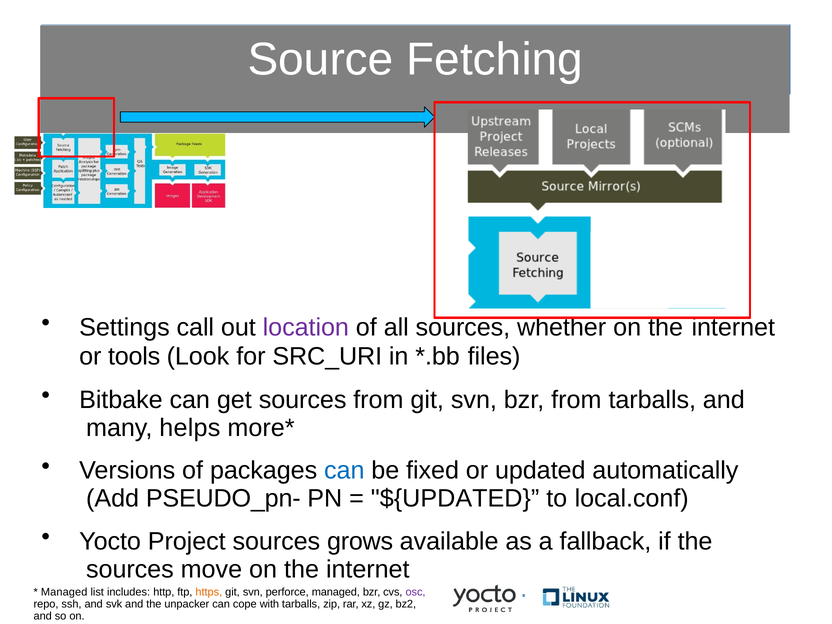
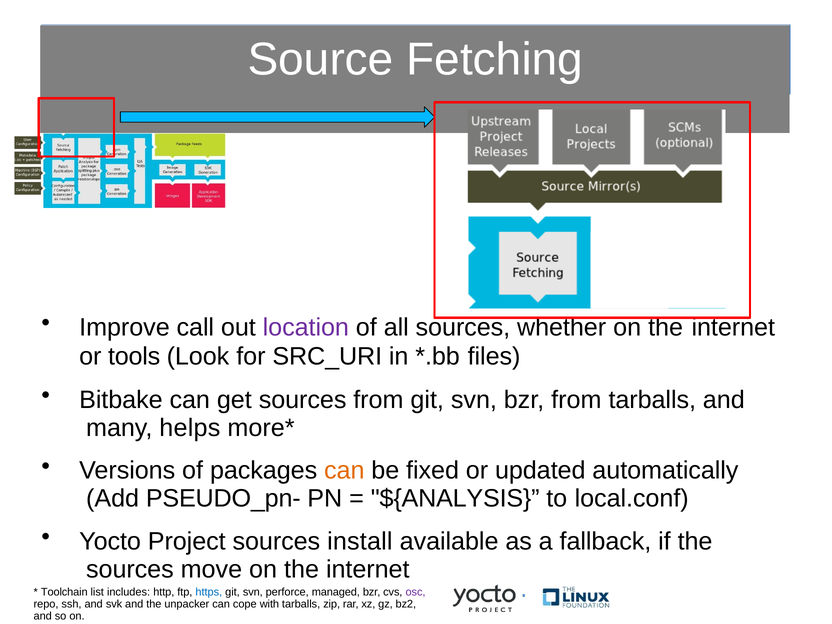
Settings: Settings -> Improve
can at (344, 471) colour: blue -> orange
${UPDATED: ${UPDATED -> ${ANALYSIS
grows: grows -> install
Managed at (64, 592): Managed -> Toolchain
https colour: orange -> blue
